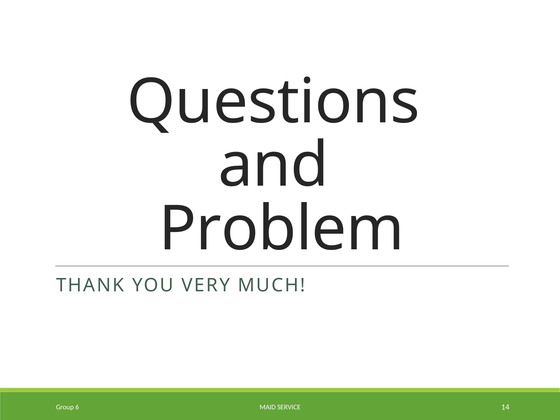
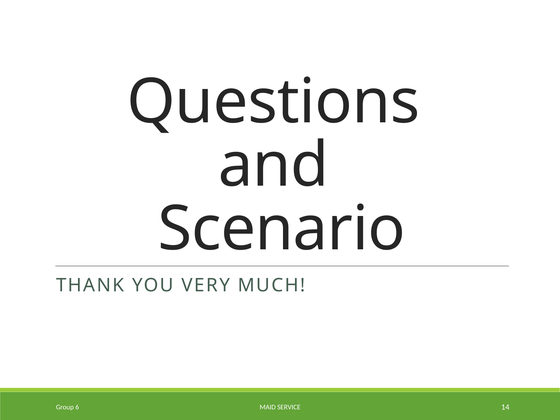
Problem: Problem -> Scenario
